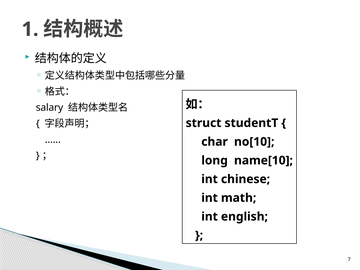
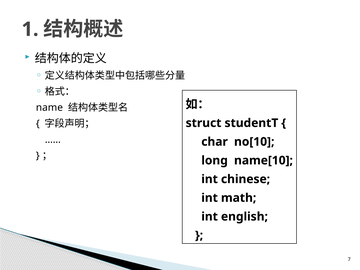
salary: salary -> name
